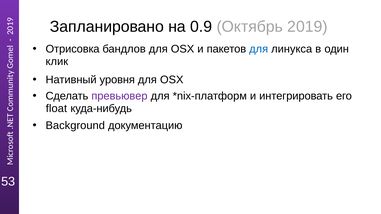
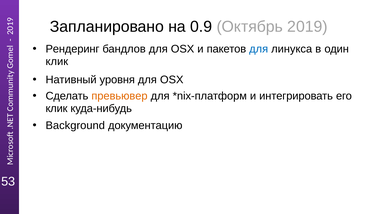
Отрисовка: Отрисовка -> Рендеринг
превьювер colour: purple -> orange
float at (56, 108): float -> клик
